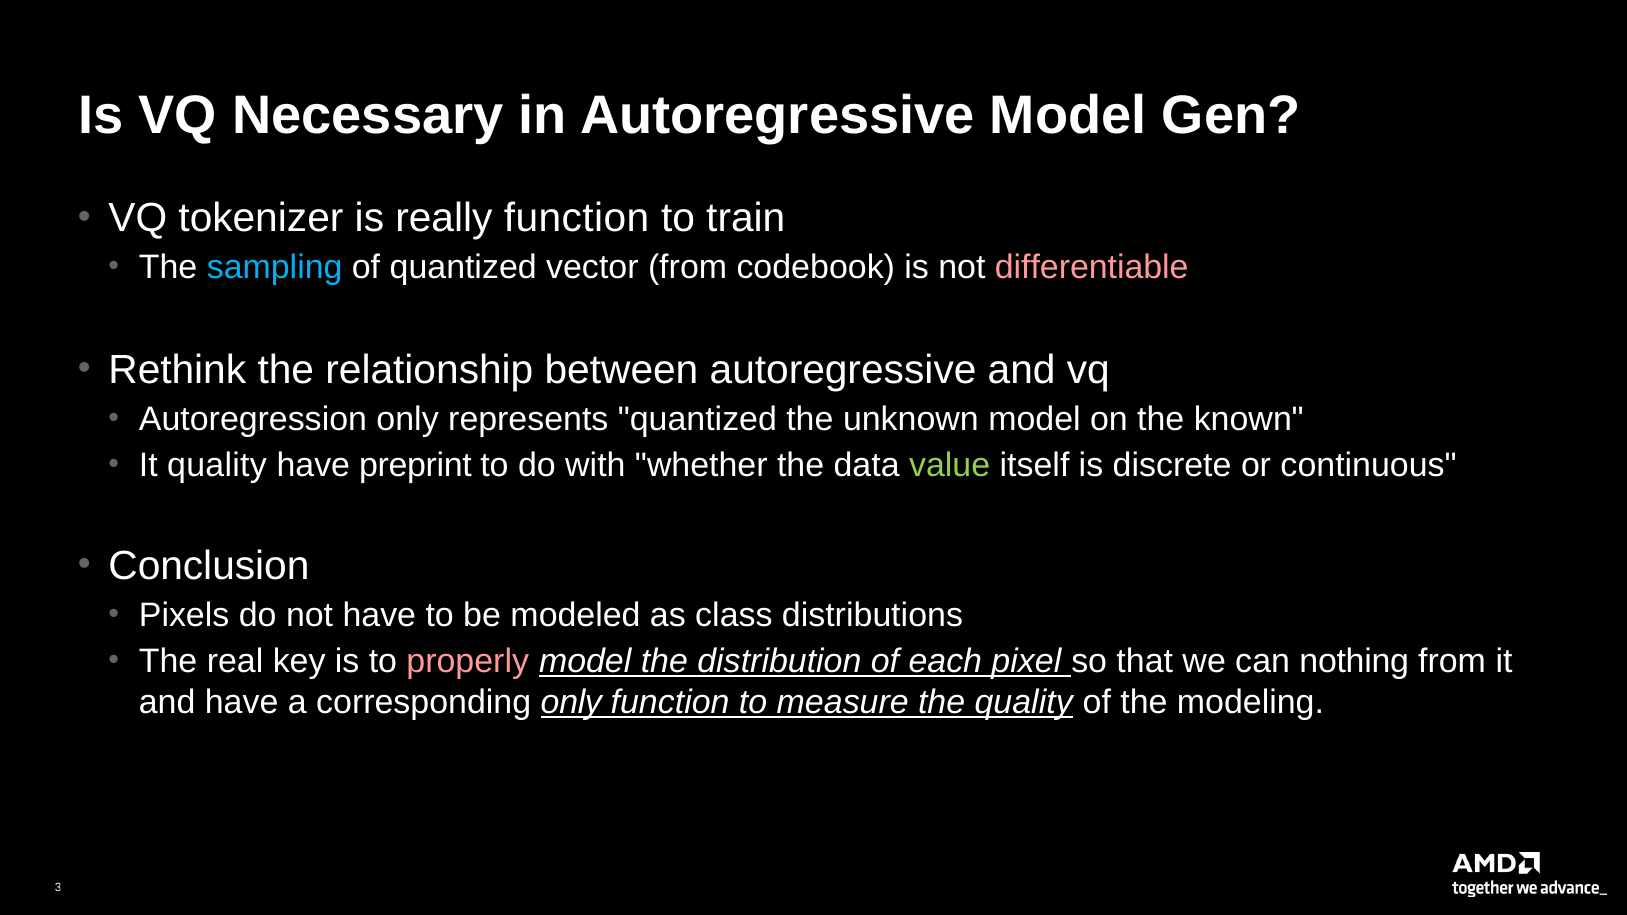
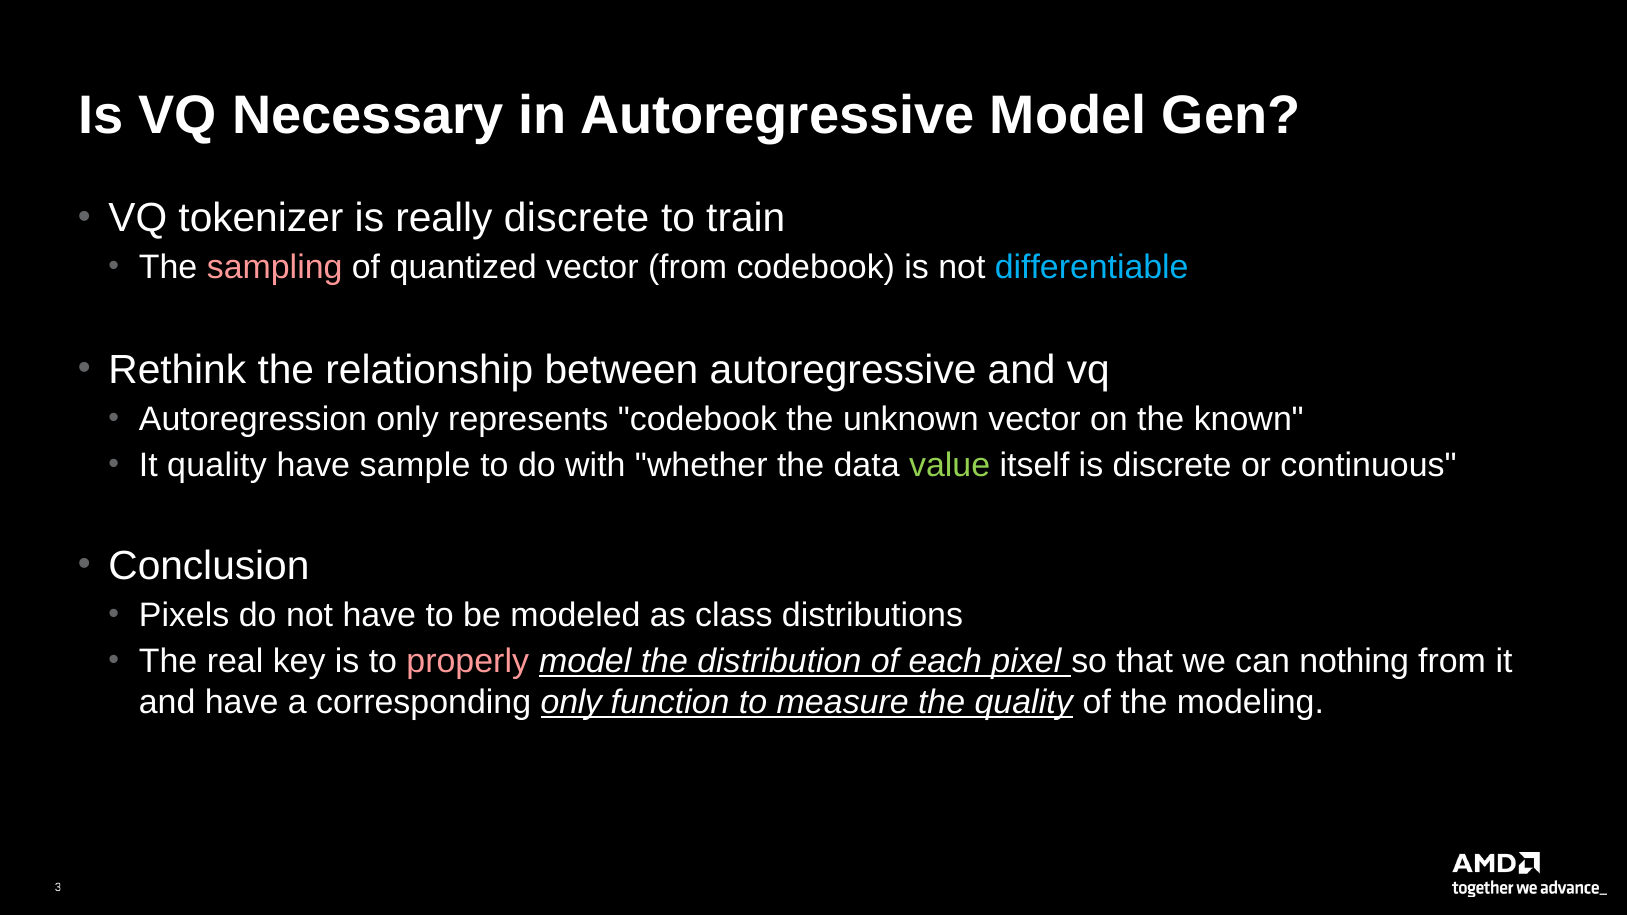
really function: function -> discrete
sampling colour: light blue -> pink
differentiable colour: pink -> light blue
represents quantized: quantized -> codebook
unknown model: model -> vector
preprint: preprint -> sample
